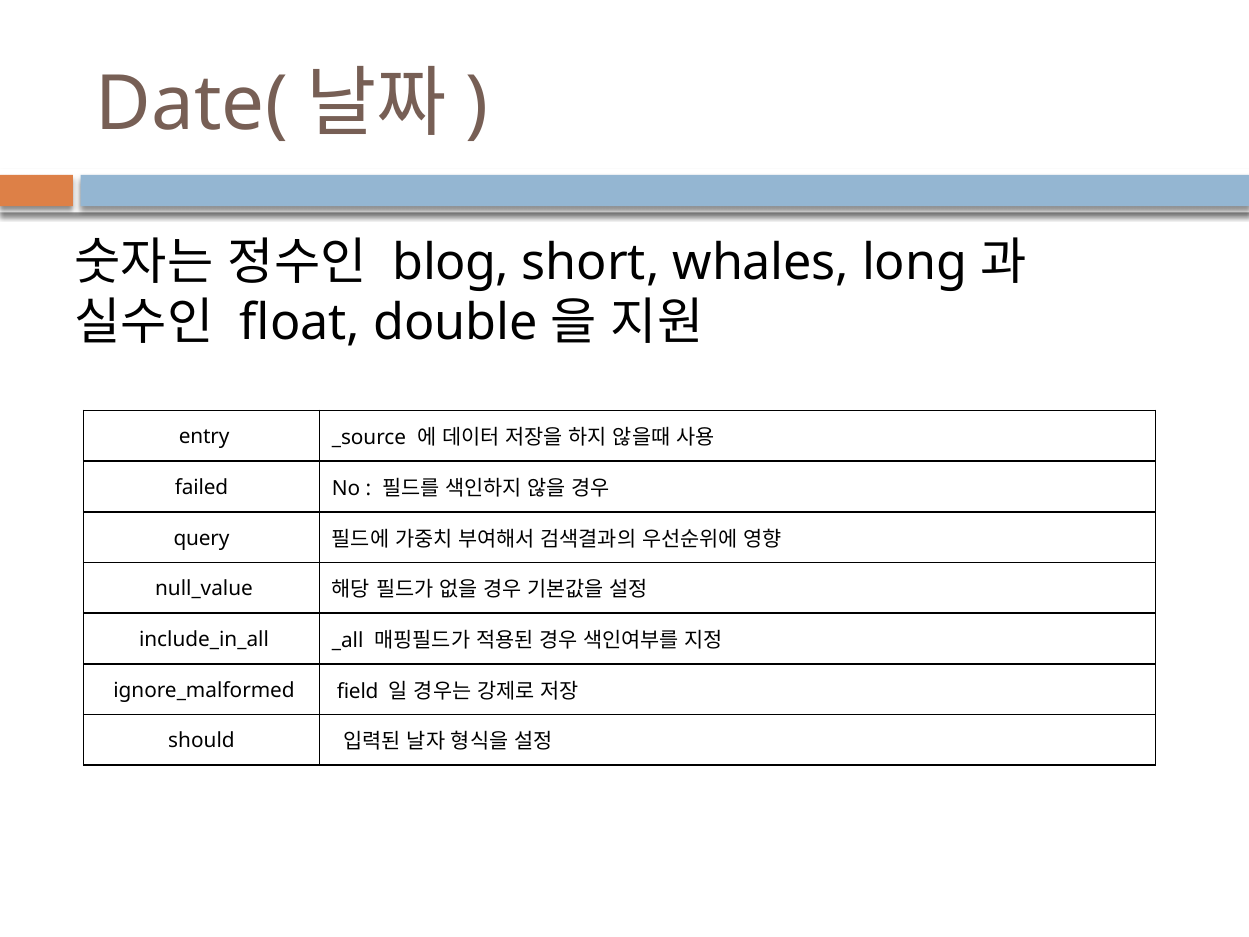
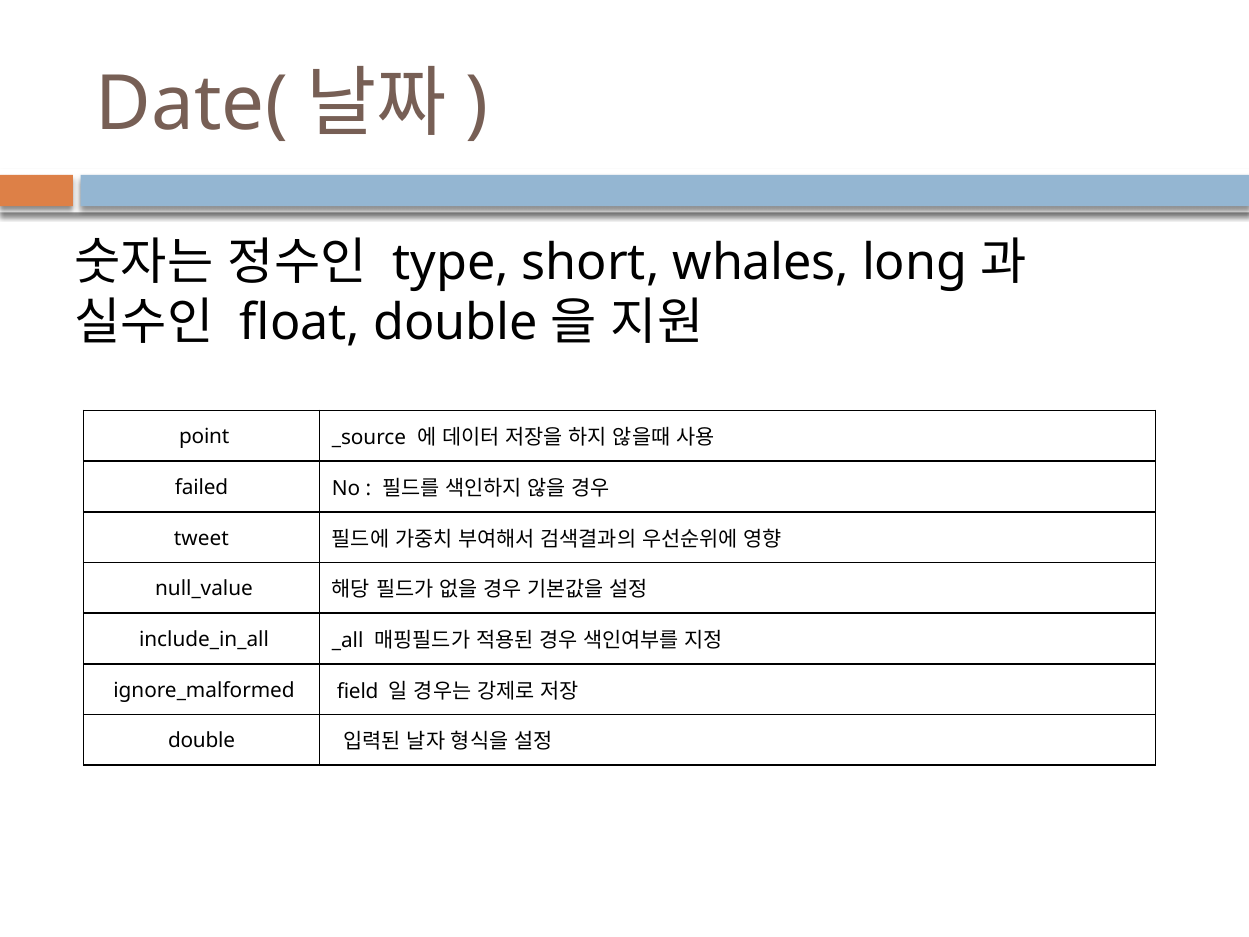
blog: blog -> type
entry: entry -> point
query: query -> tweet
should at (201, 741): should -> double
